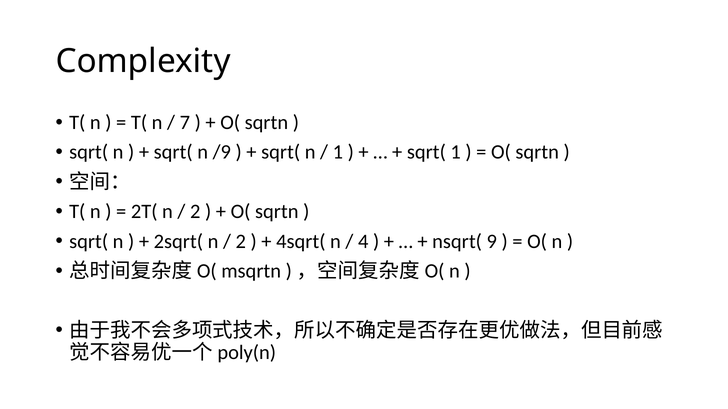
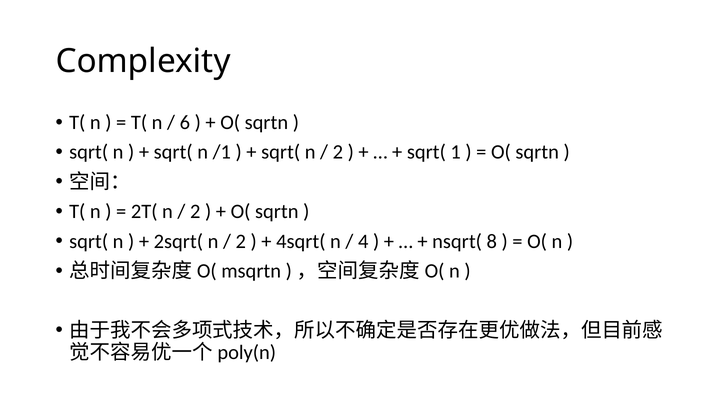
7: 7 -> 6
/9: /9 -> /1
1 at (338, 152): 1 -> 2
9: 9 -> 8
